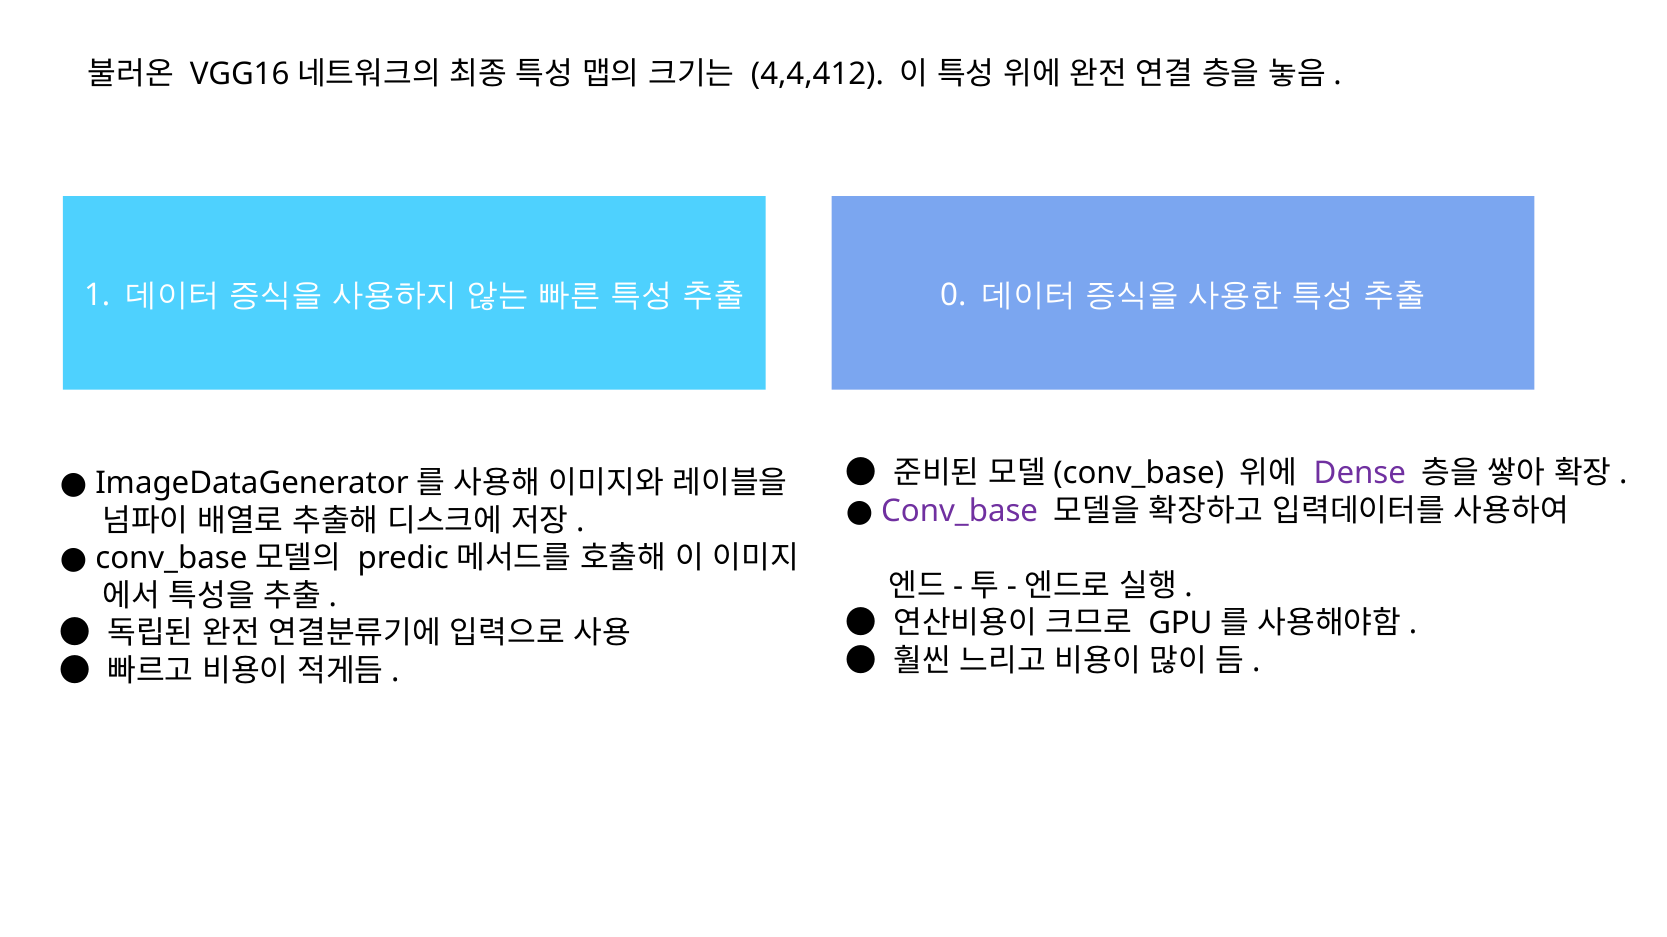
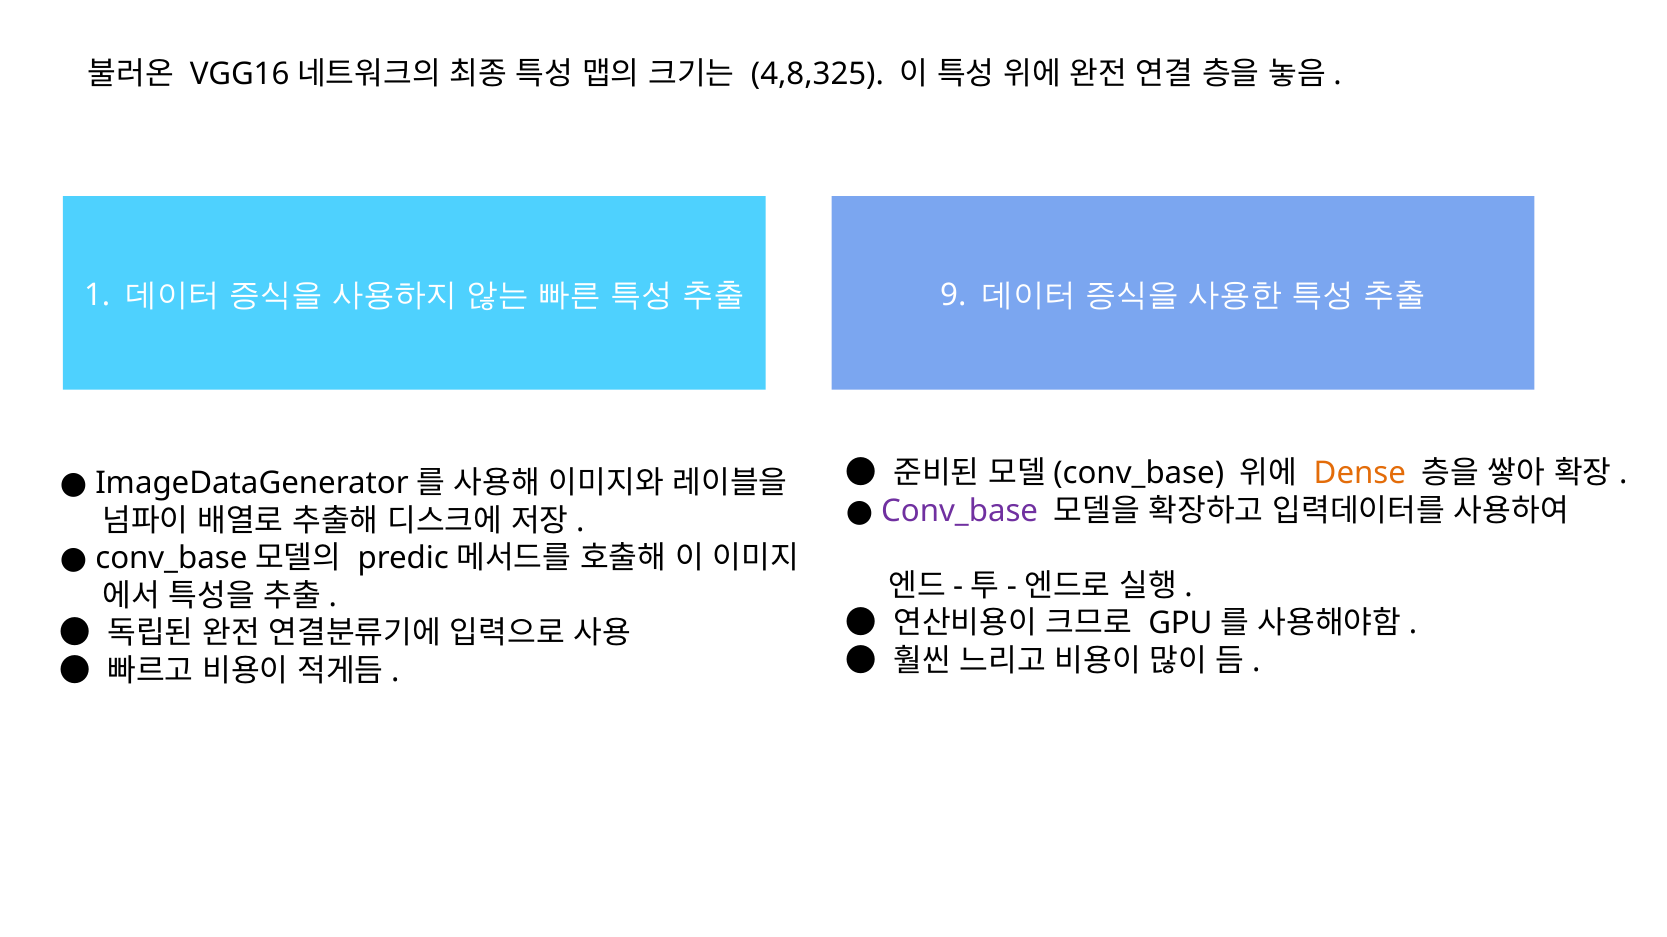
4,4,412: 4,4,412 -> 4,8,325
0: 0 -> 9
Dense colour: purple -> orange
